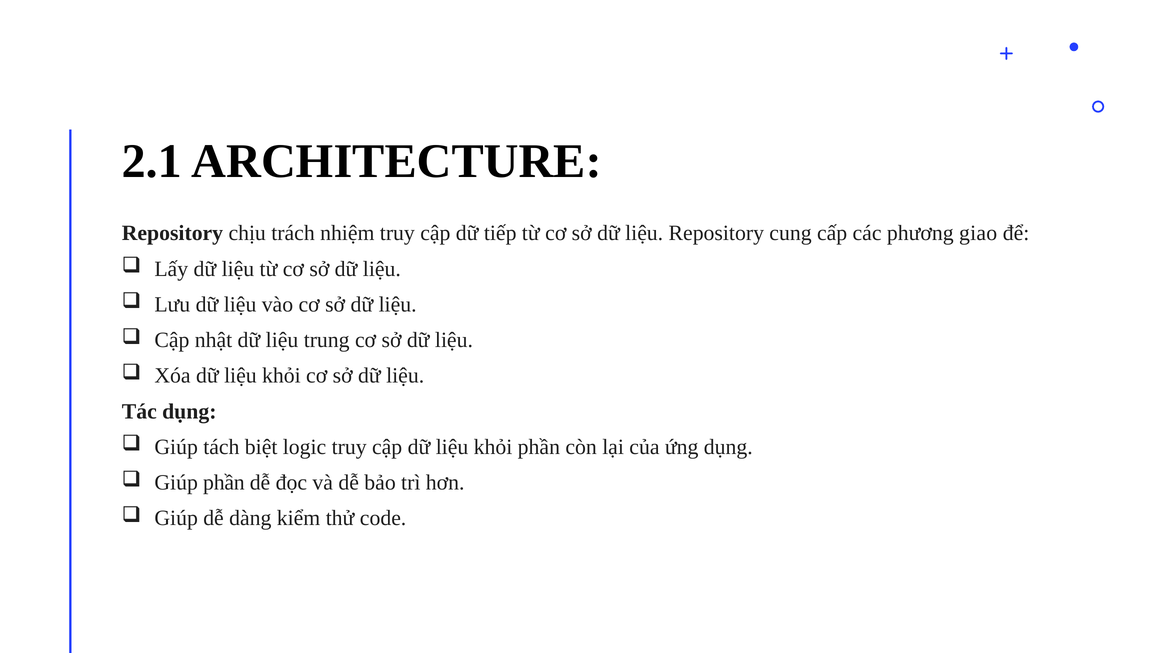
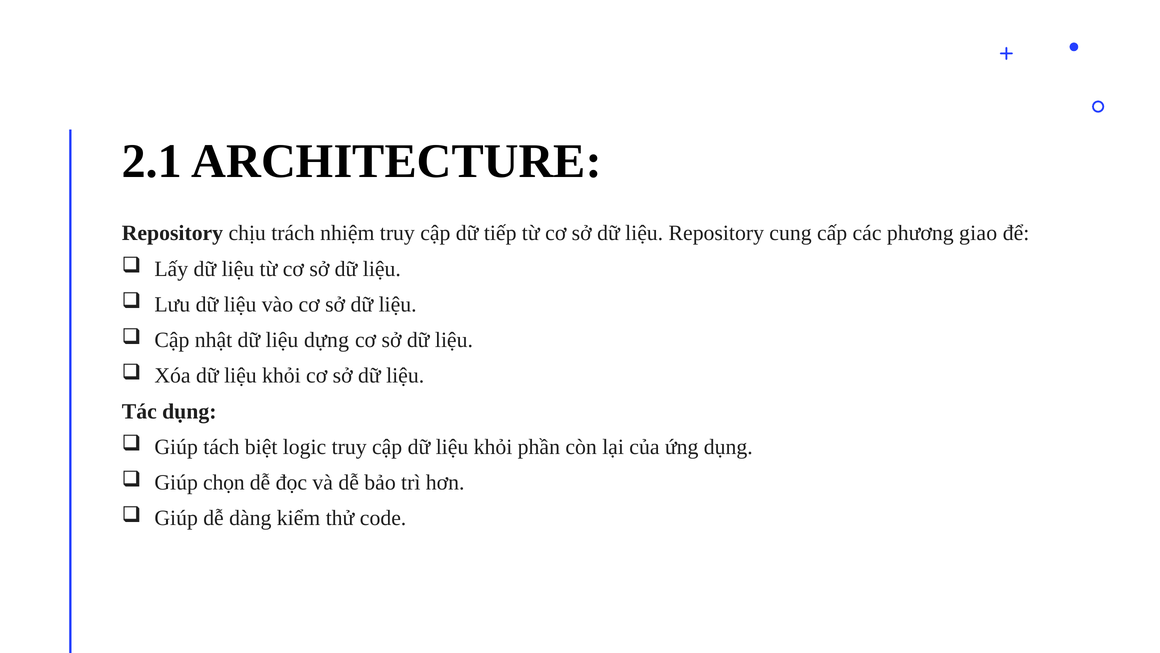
trung: trung -> dựng
Giúp phần: phần -> chọn
